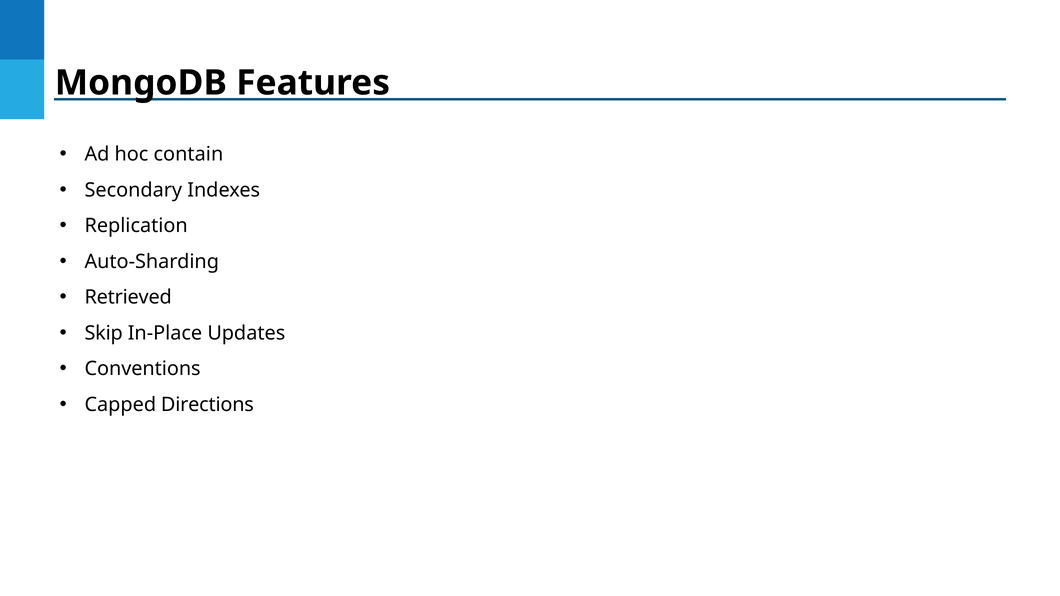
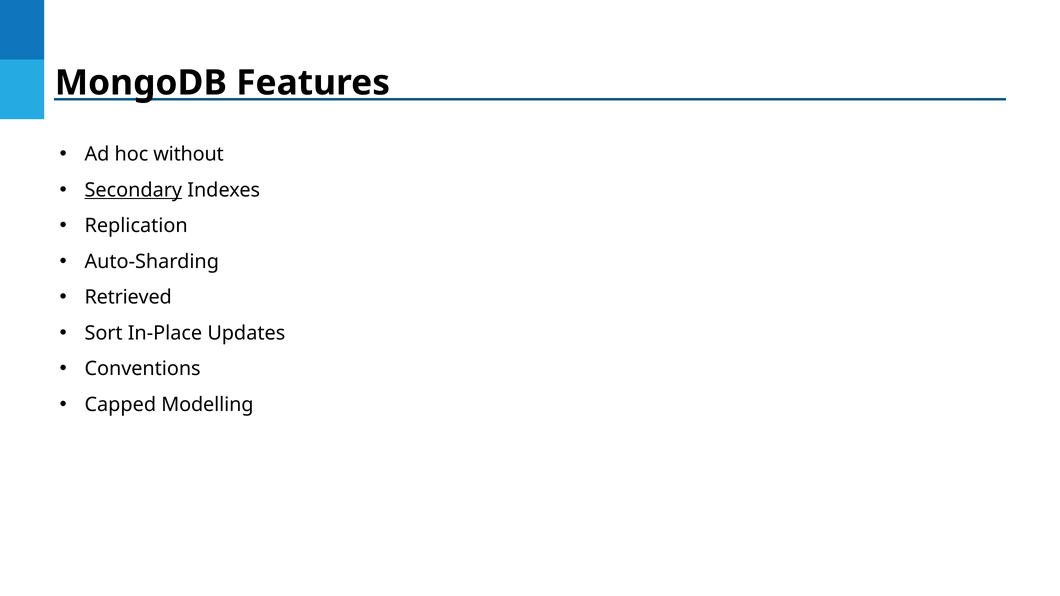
contain: contain -> without
Secondary underline: none -> present
Skip: Skip -> Sort
Directions: Directions -> Modelling
